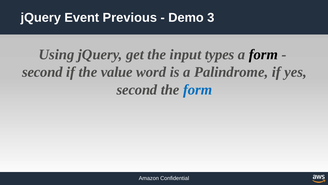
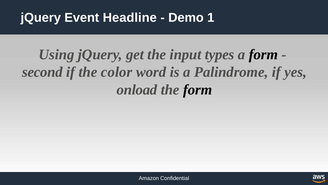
Previous: Previous -> Headline
3: 3 -> 1
value: value -> color
second at (137, 89): second -> onload
form at (198, 89) colour: blue -> black
